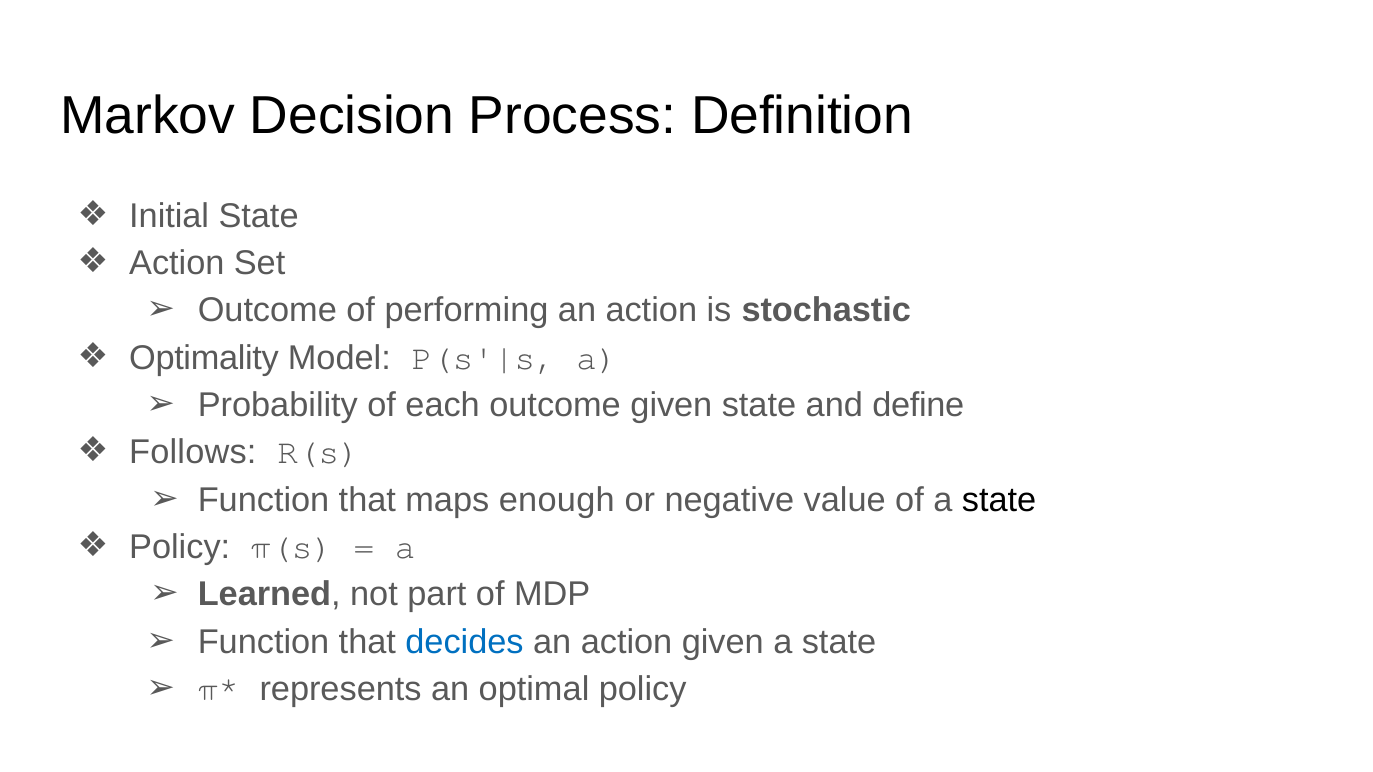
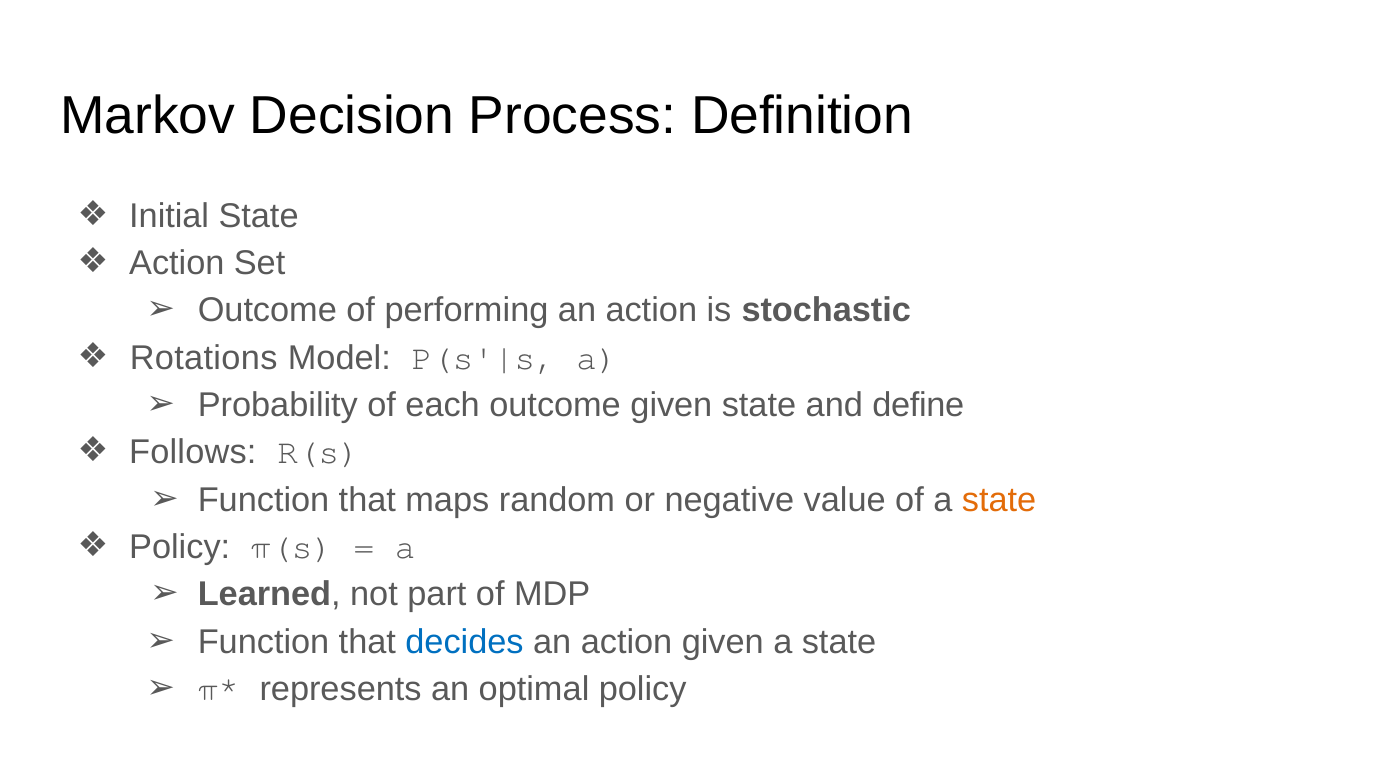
Optimality: Optimality -> Rotations
enough: enough -> random
state at (999, 500) colour: black -> orange
